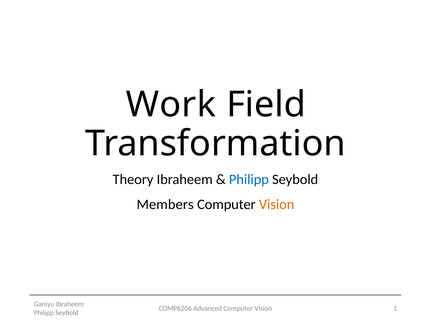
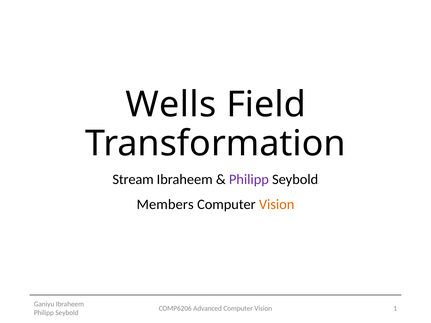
Work: Work -> Wells
Theory: Theory -> Stream
Philipp at (249, 180) colour: blue -> purple
